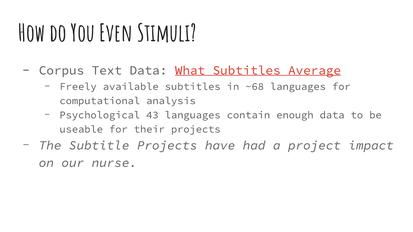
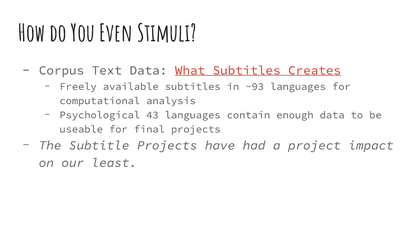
Average: Average -> Creates
~68: ~68 -> ~93
their: their -> final
nurse: nurse -> least
